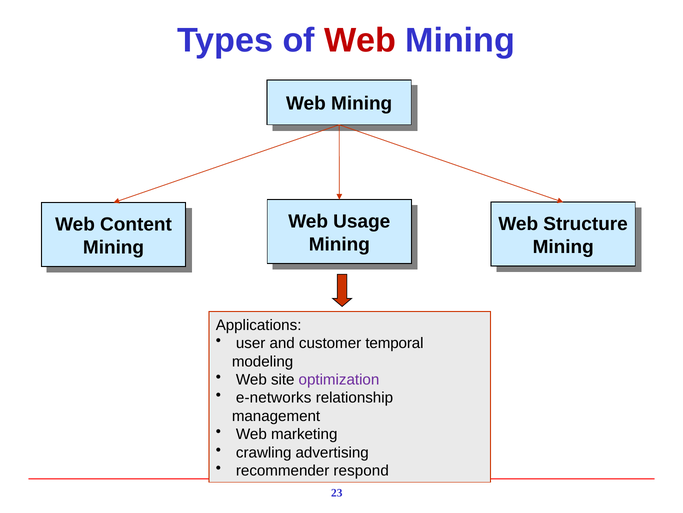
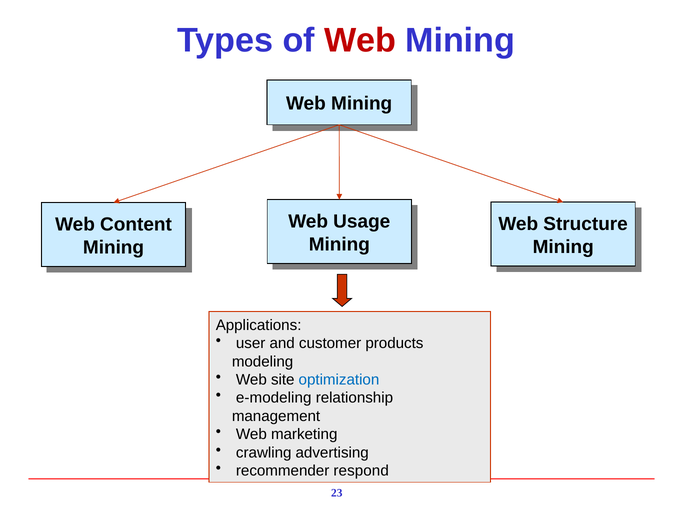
temporal: temporal -> products
optimization colour: purple -> blue
e-networks: e-networks -> e-modeling
